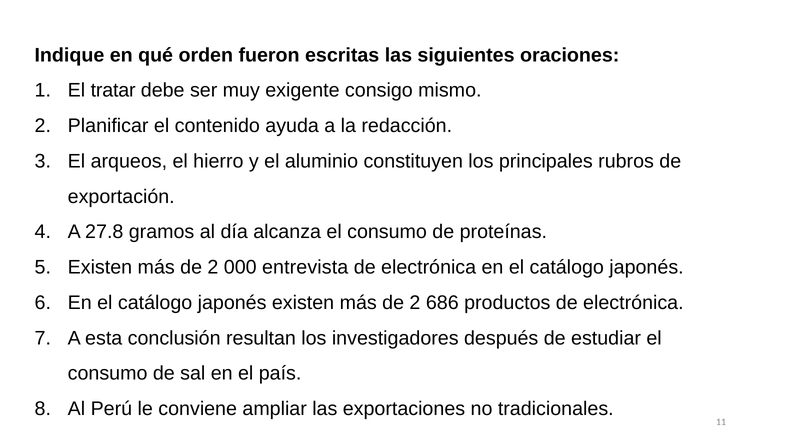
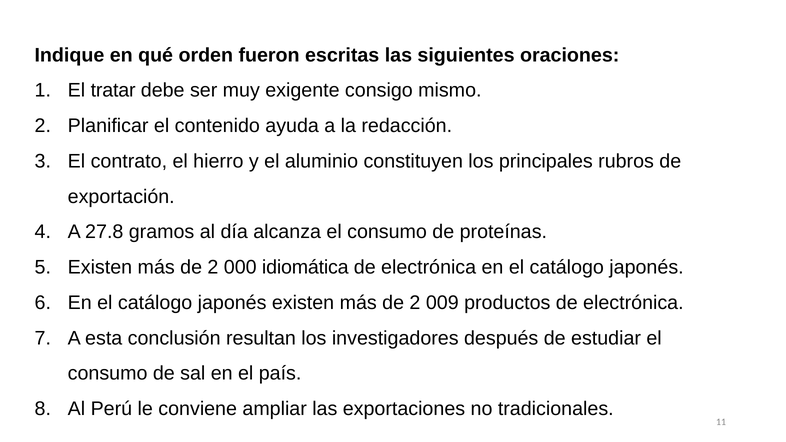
arqueos: arqueos -> contrato
entrevista: entrevista -> idiomática
686: 686 -> 009
